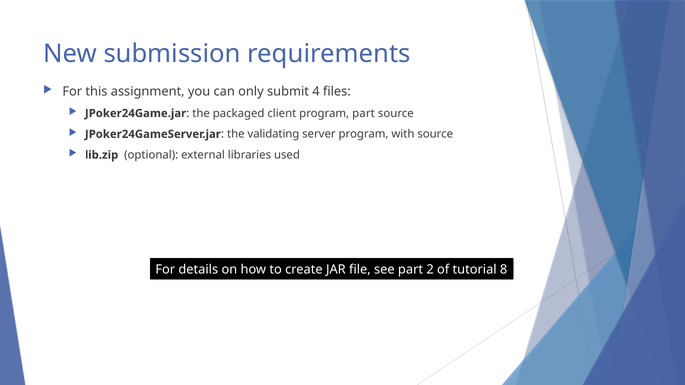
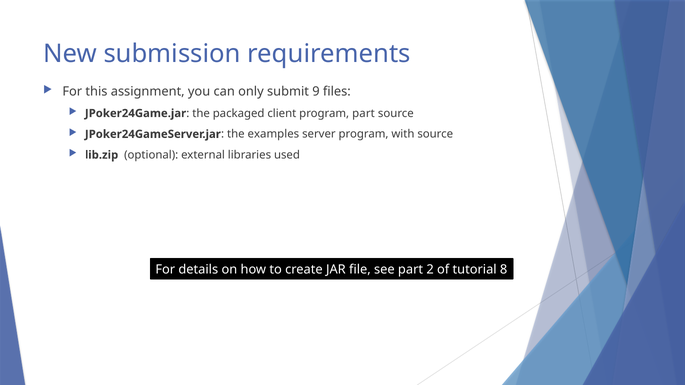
4: 4 -> 9
validating: validating -> examples
